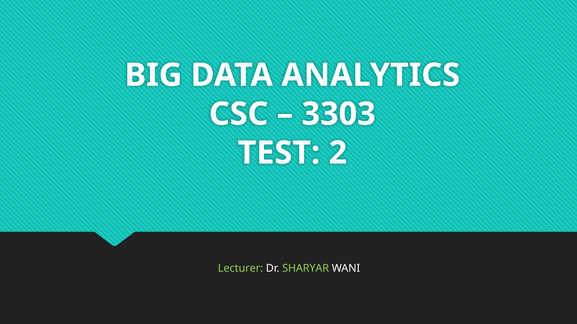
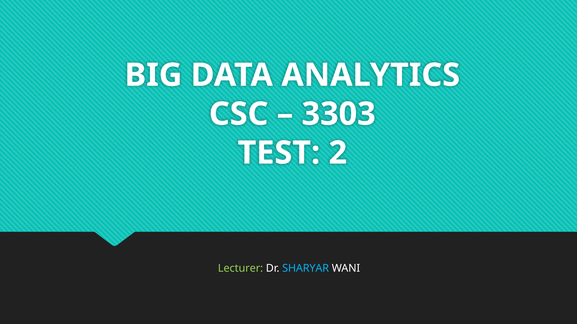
SHARYAR colour: light green -> light blue
